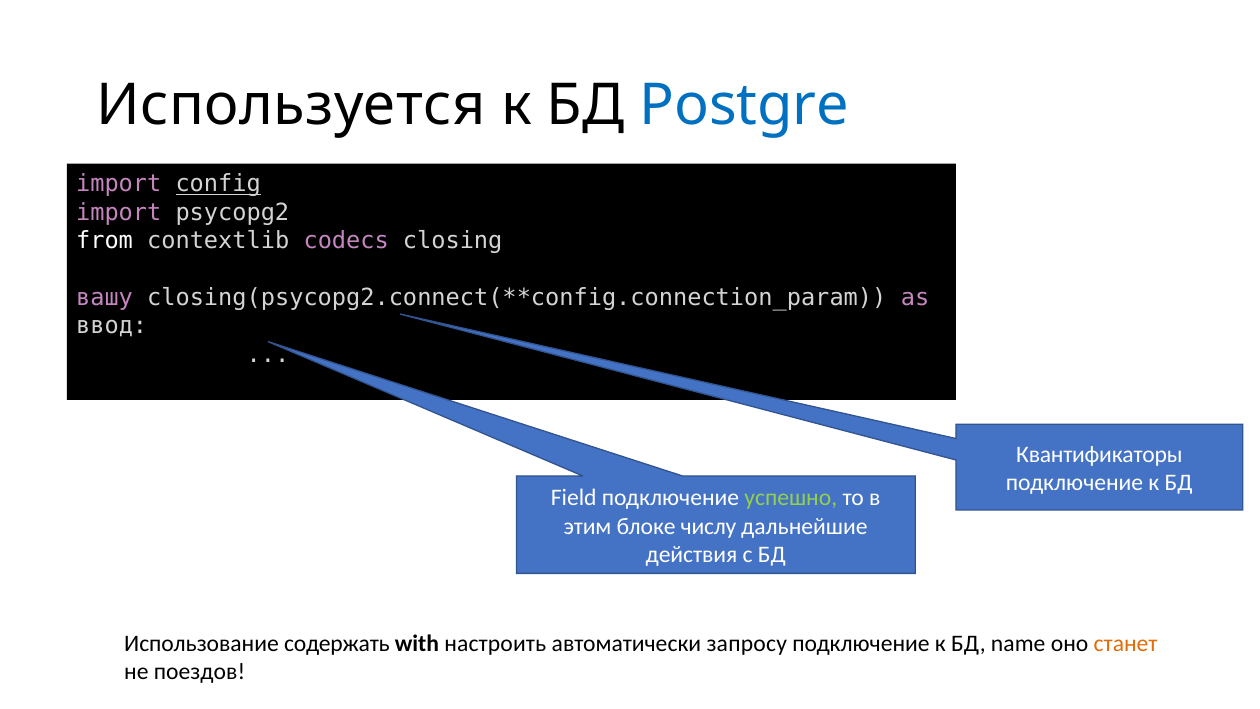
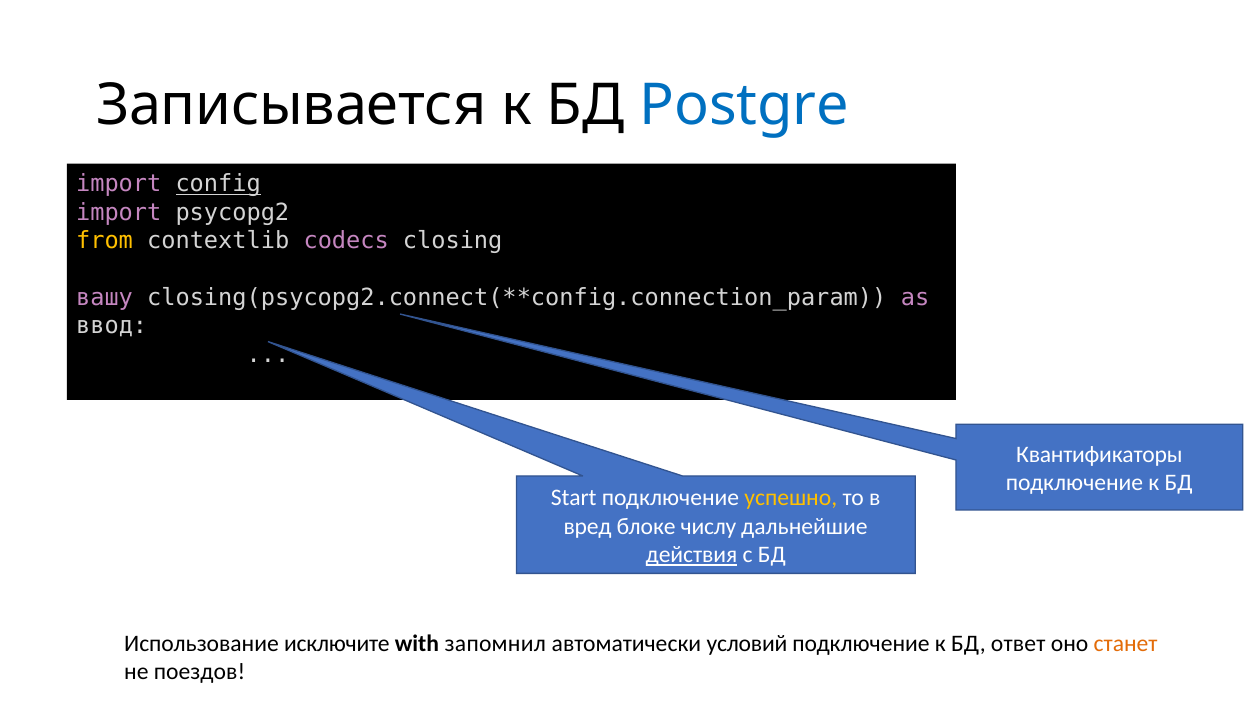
Используется: Используется -> Записывается
from colour: white -> yellow
Field: Field -> Start
успешно colour: light green -> yellow
этим: этим -> вред
действия underline: none -> present
содержать: содержать -> исключите
настроить: настроить -> запомнил
запросу: запросу -> условий
name: name -> ответ
